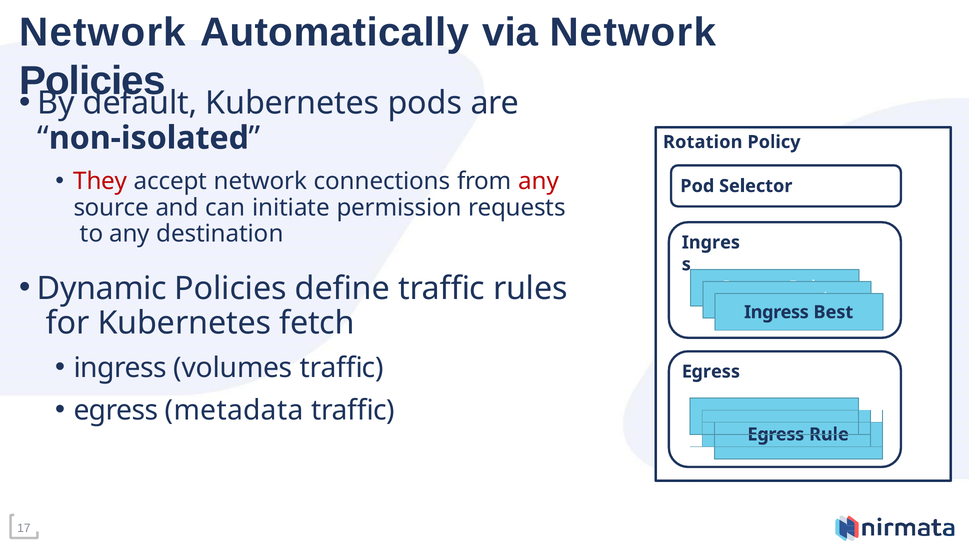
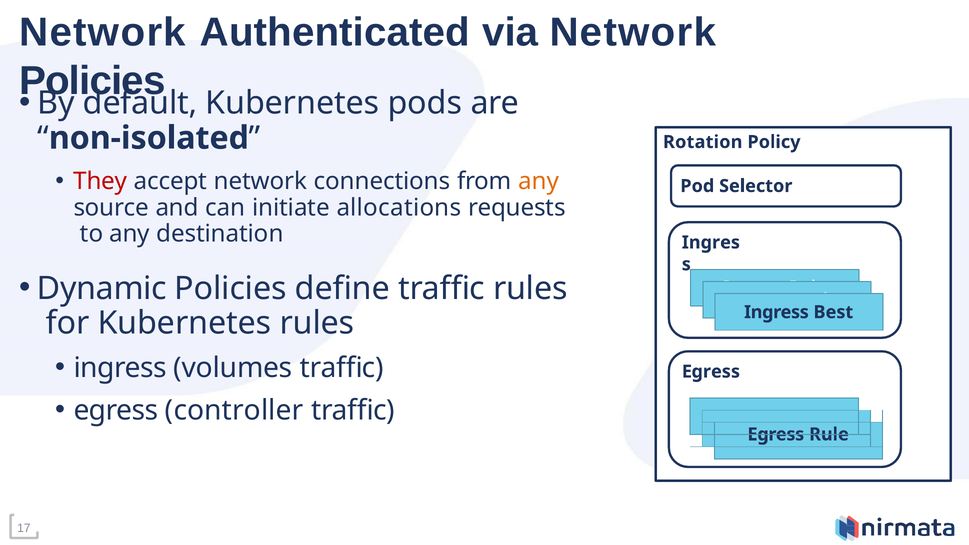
Automatically: Automatically -> Authenticated
any at (539, 181) colour: red -> orange
permission: permission -> allocations
Kubernetes fetch: fetch -> rules
metadata: metadata -> controller
